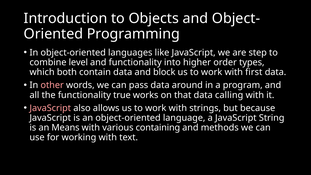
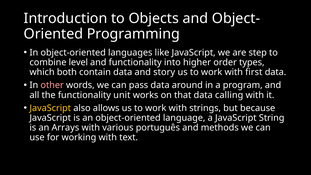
block: block -> story
true: true -> unit
JavaScript at (50, 108) colour: pink -> yellow
Means: Means -> Arrays
containing: containing -> português
